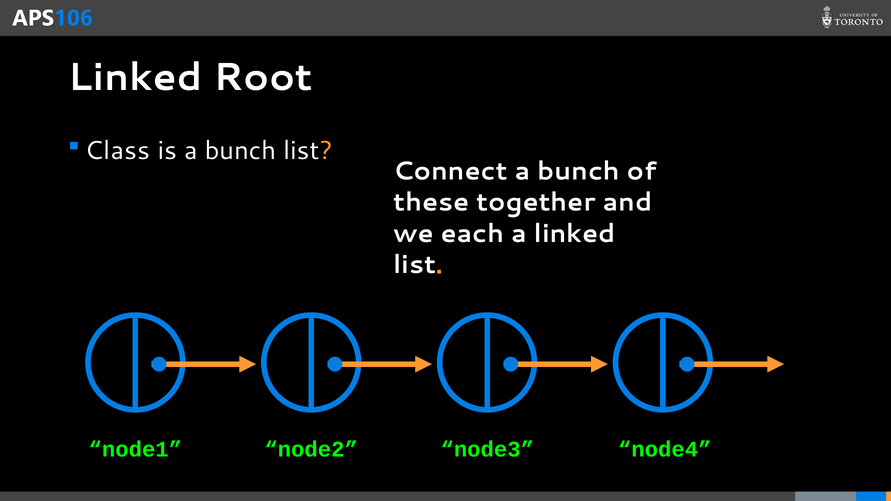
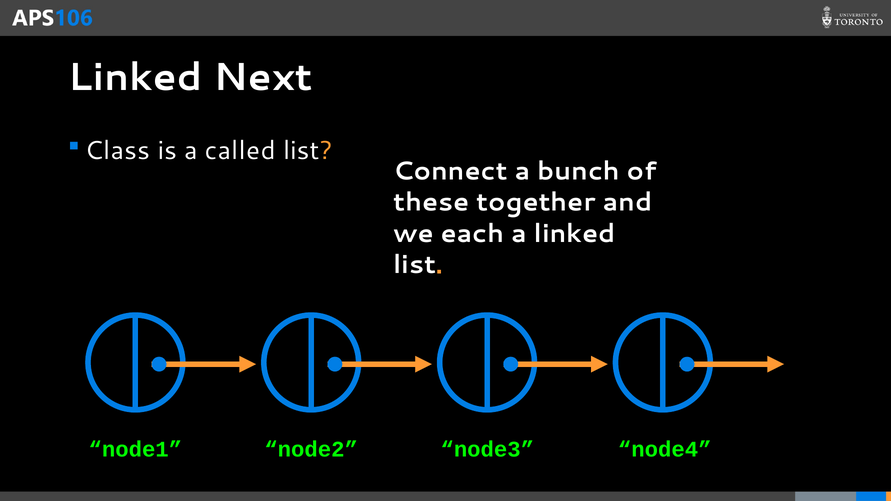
Root: Root -> Next
is a bunch: bunch -> called
